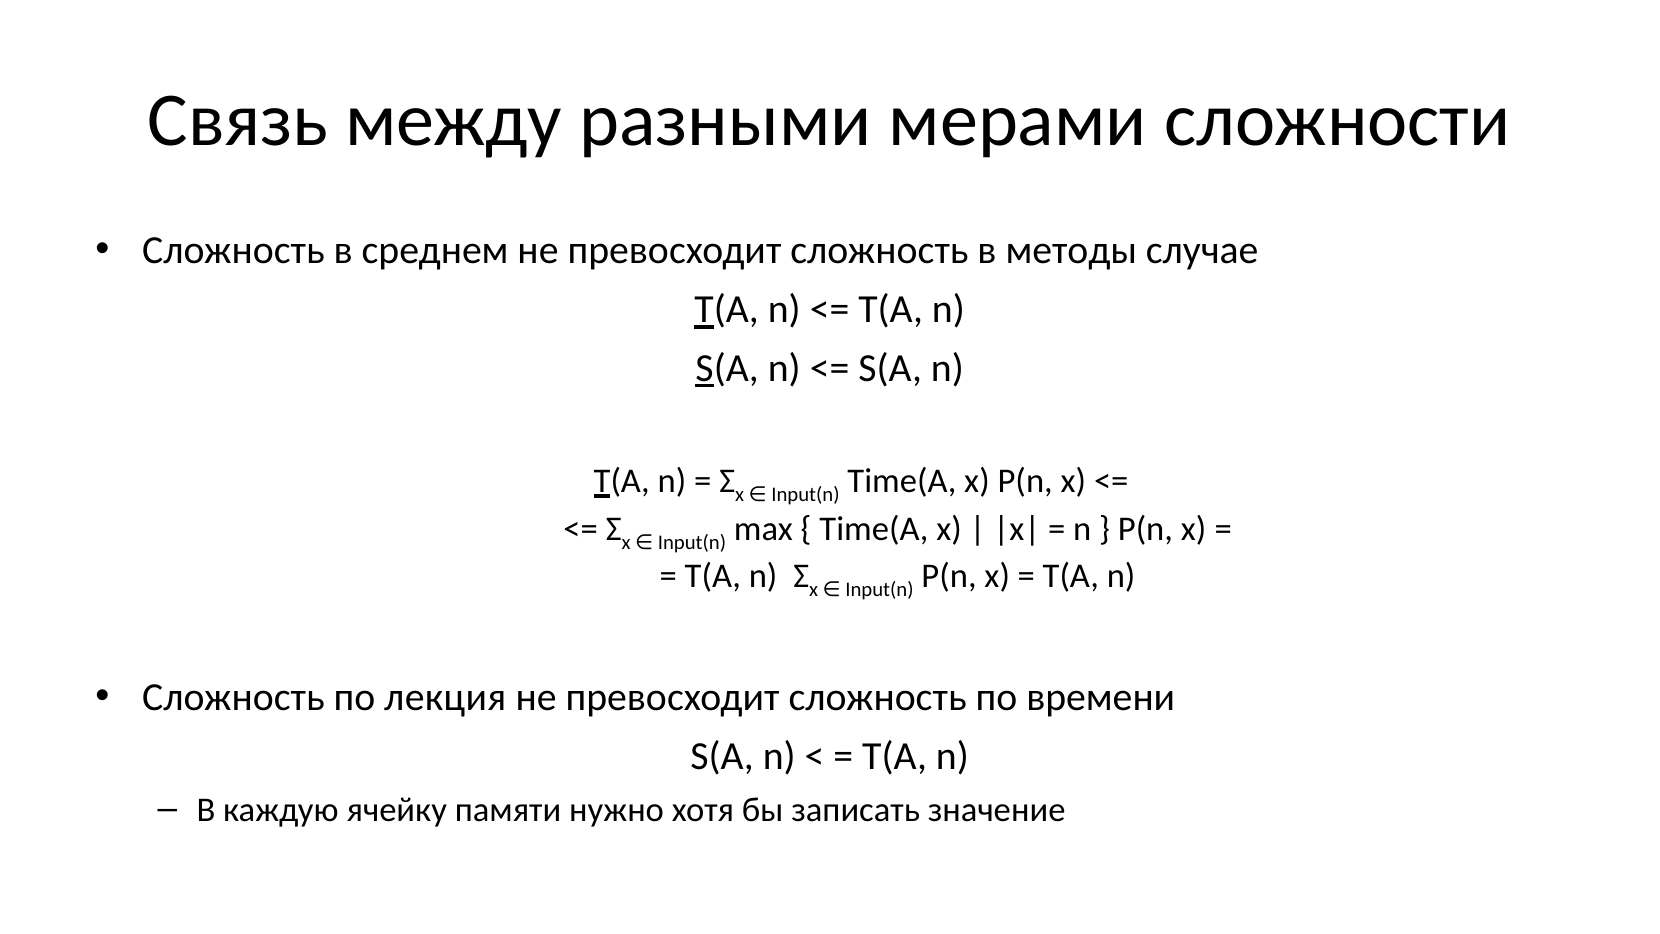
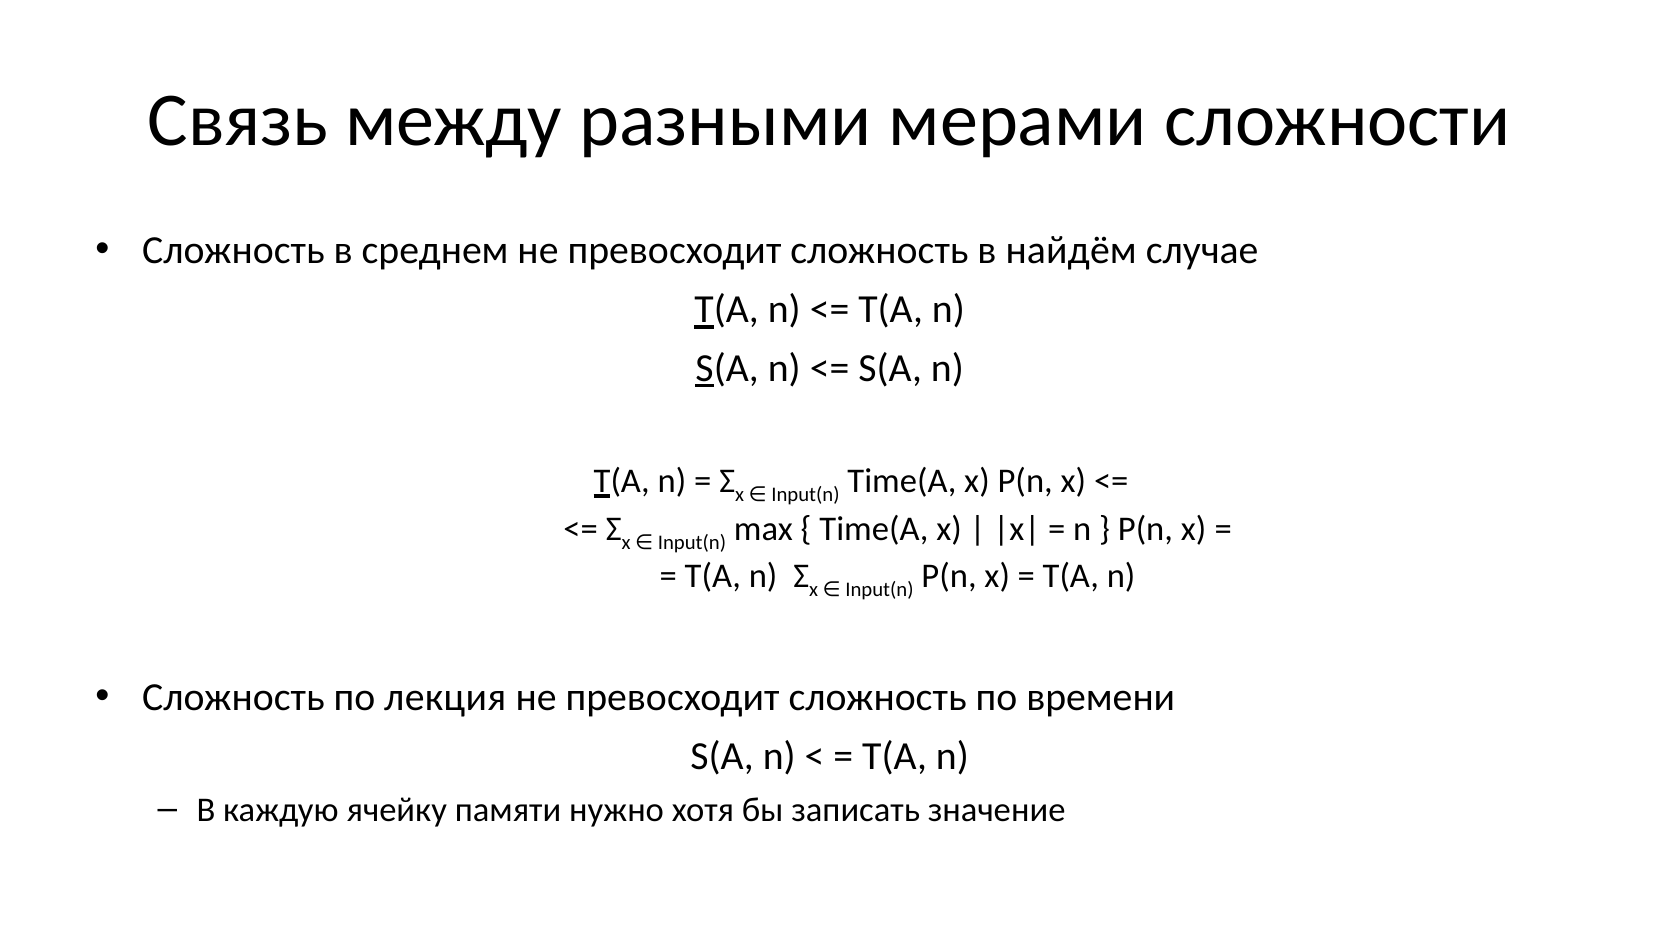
методы: методы -> найдём
